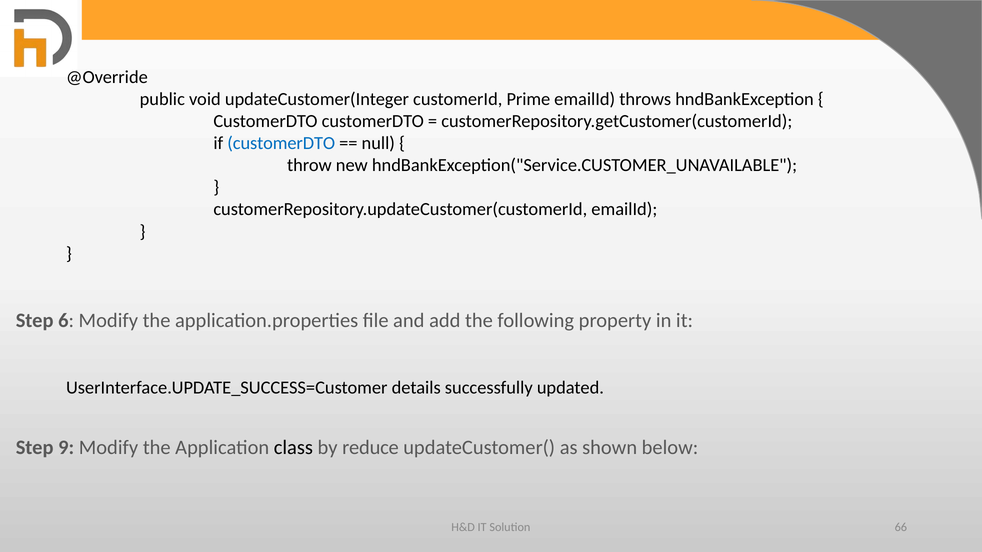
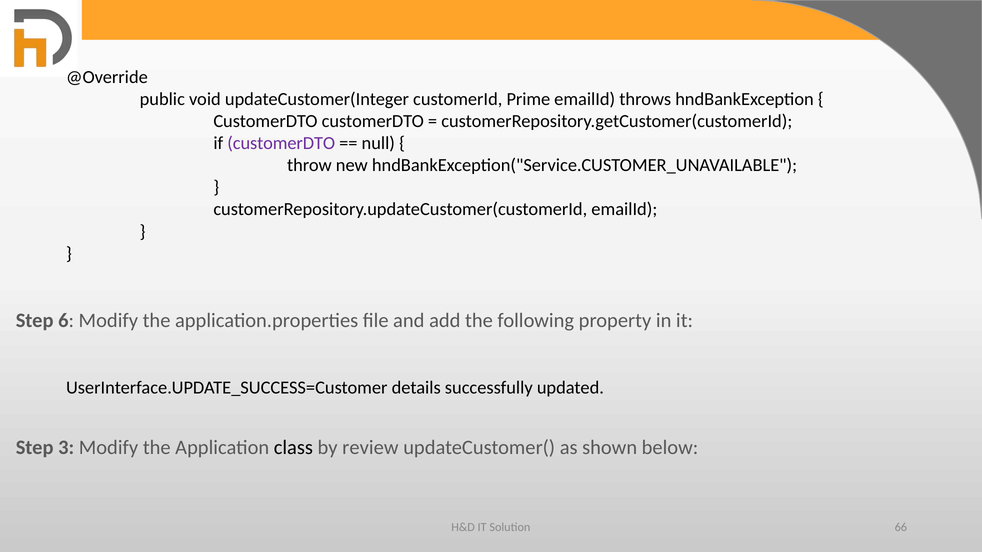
customerDTO at (281, 143) colour: blue -> purple
9: 9 -> 3
reduce: reduce -> review
